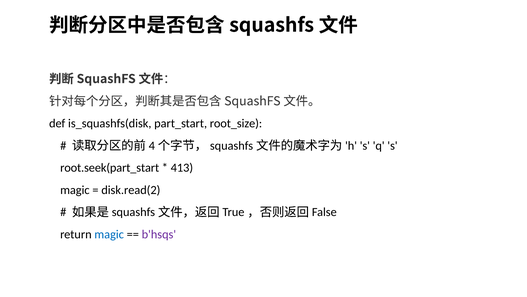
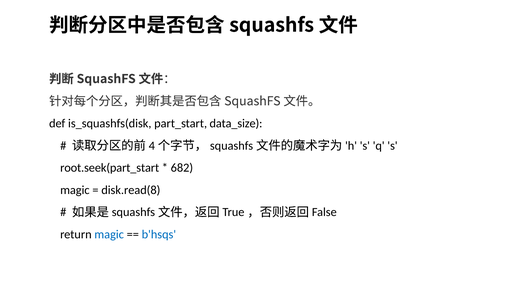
root_size: root_size -> data_size
413: 413 -> 682
disk.read(2: disk.read(2 -> disk.read(8
b'hsqs colour: purple -> blue
